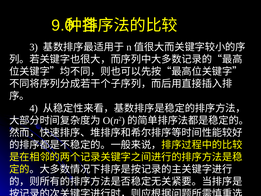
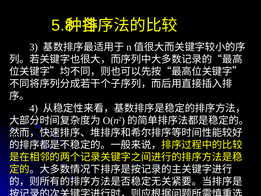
9.0: 9.0 -> 5.8
